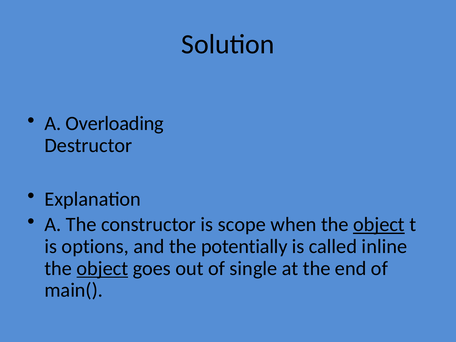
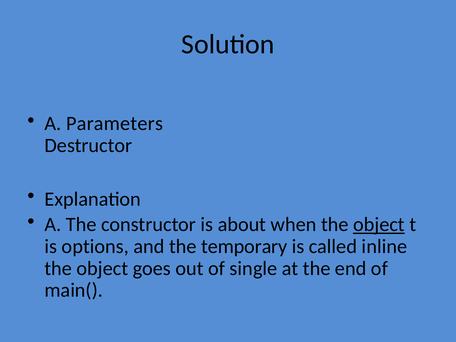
Overloading: Overloading -> Parameters
scope: scope -> about
potentially: potentially -> temporary
object at (102, 268) underline: present -> none
